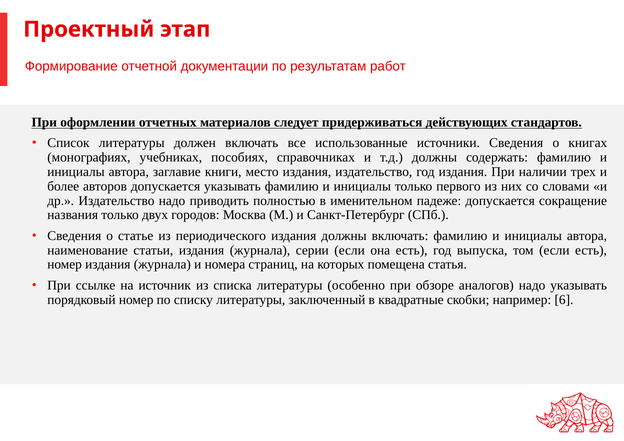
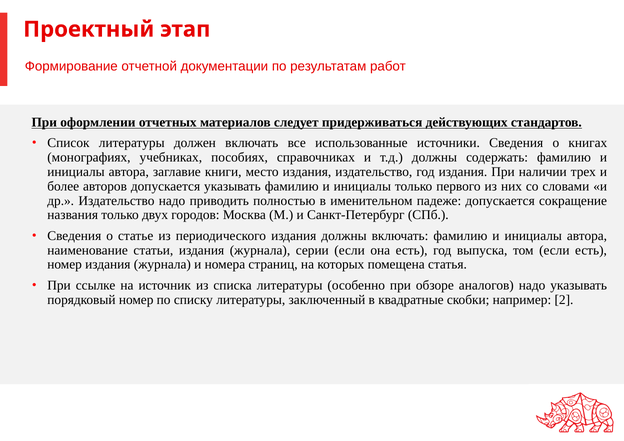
6: 6 -> 2
